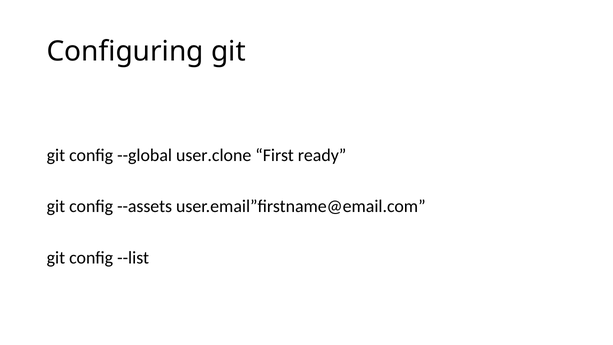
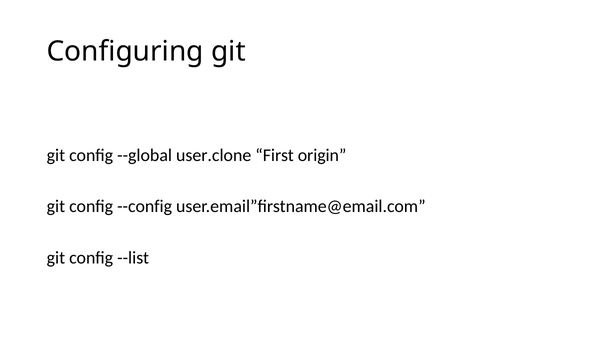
ready: ready -> origin
--assets: --assets -> --config
